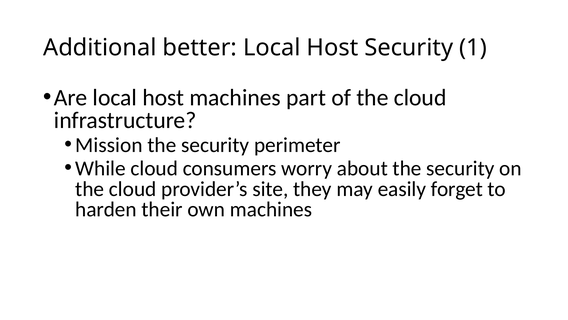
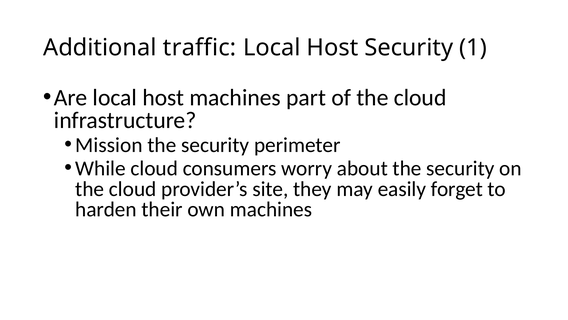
better: better -> traffic
